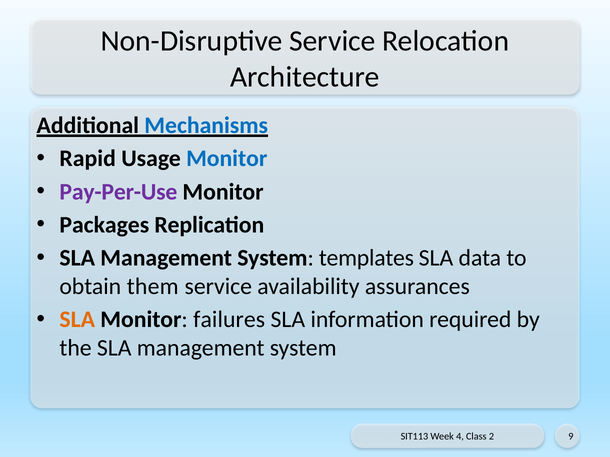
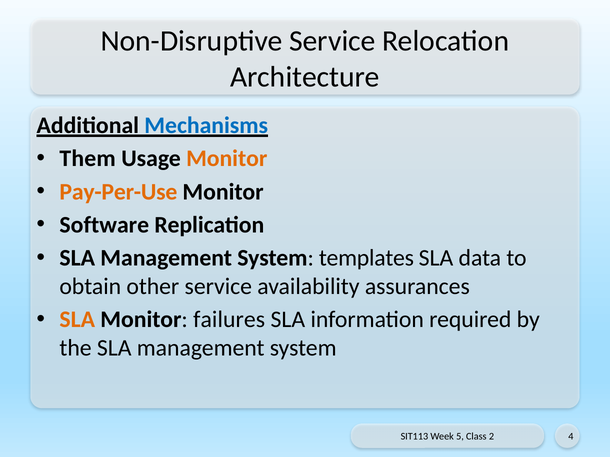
Rapid: Rapid -> Them
Monitor at (227, 159) colour: blue -> orange
Pay-Per-Use colour: purple -> orange
Packages: Packages -> Software
them: them -> other
4: 4 -> 5
9: 9 -> 4
